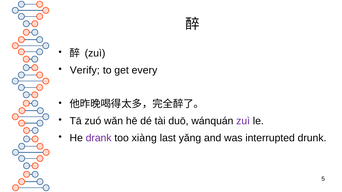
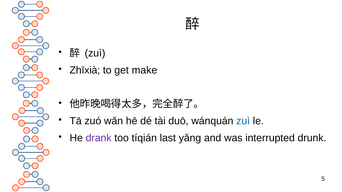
Verify: Verify -> Zhīxià
every: every -> make
zuì at (243, 121) colour: purple -> blue
xiàng: xiàng -> tíqián
